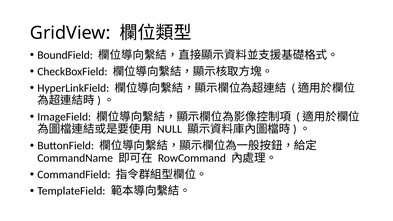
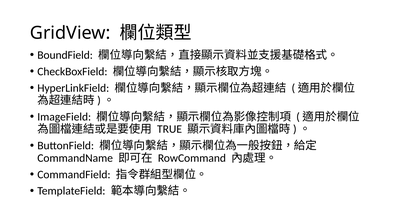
NULL: NULL -> TRUE
